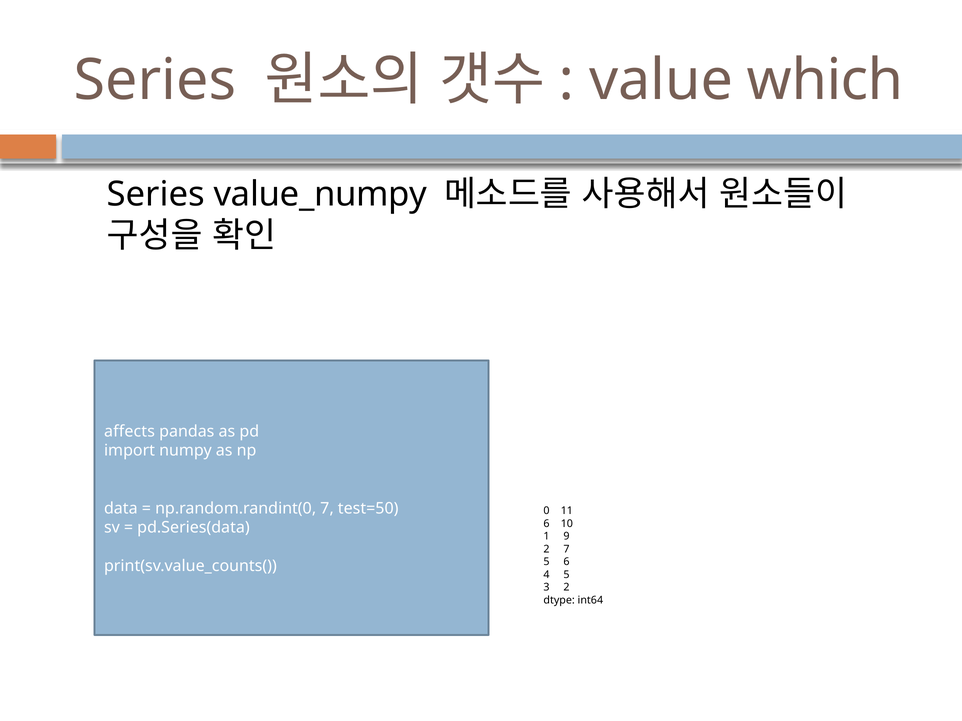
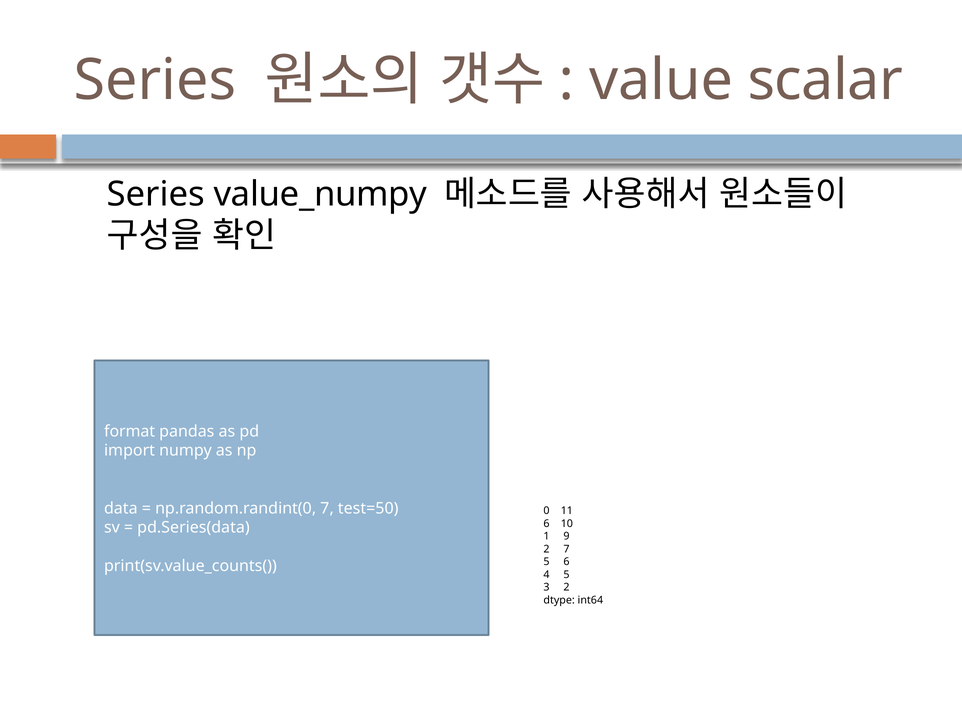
which: which -> scalar
affects: affects -> format
